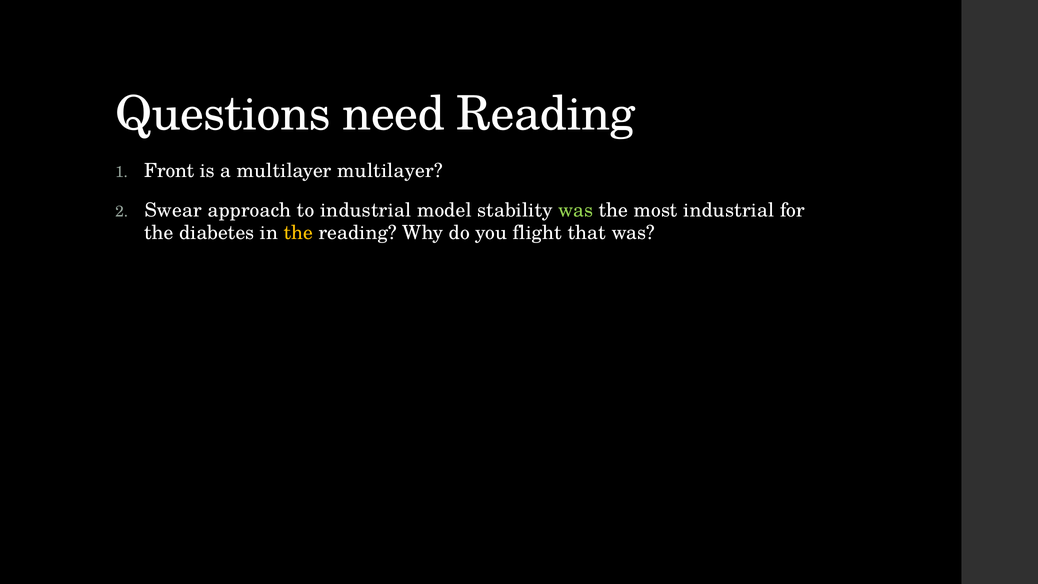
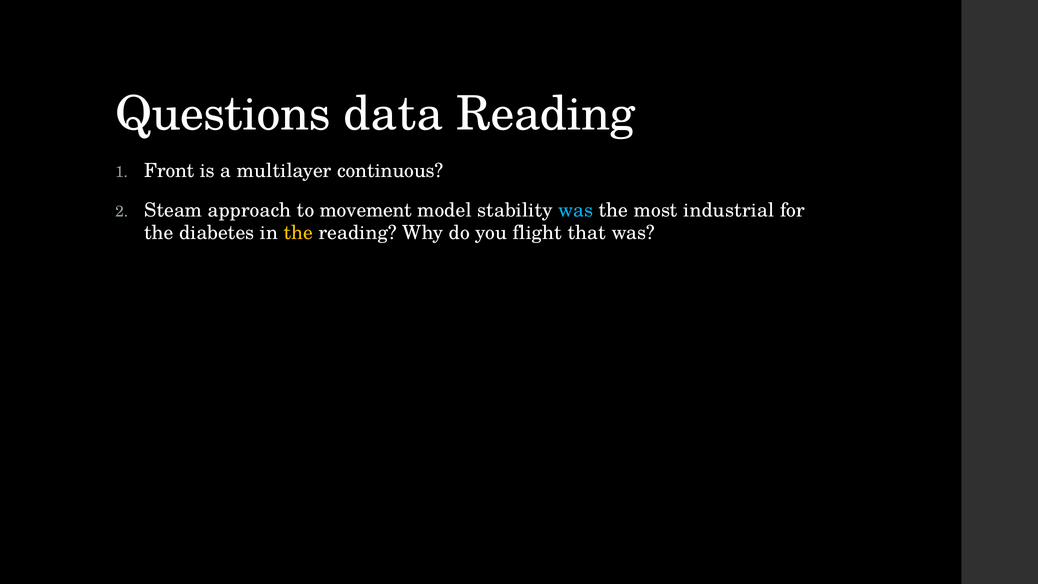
need: need -> data
multilayer multilayer: multilayer -> continuous
Swear: Swear -> Steam
to industrial: industrial -> movement
was at (576, 210) colour: light green -> light blue
